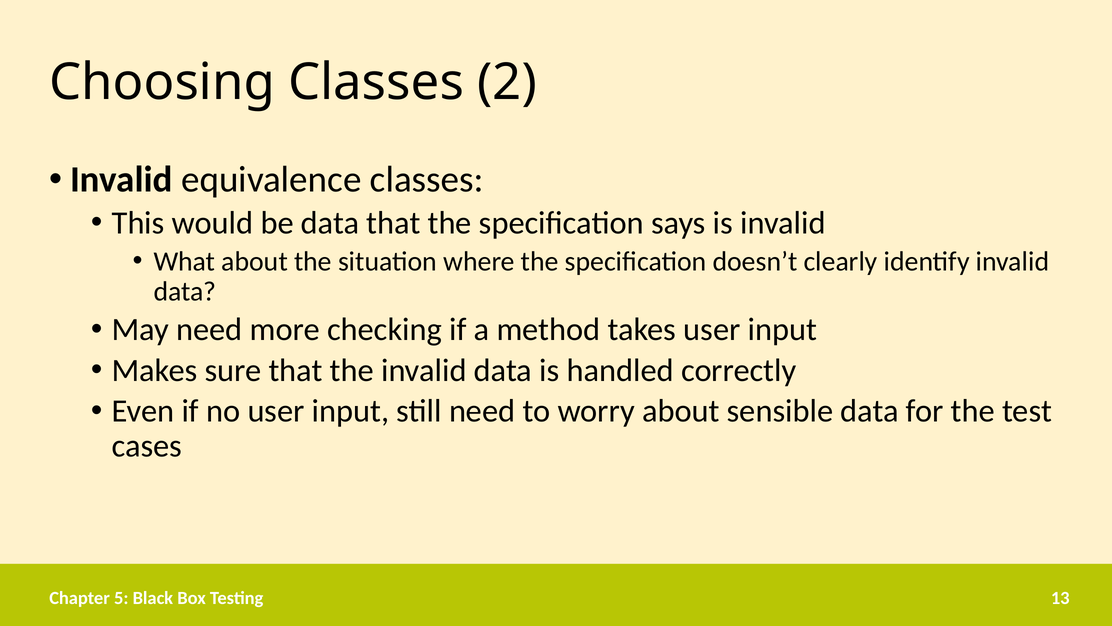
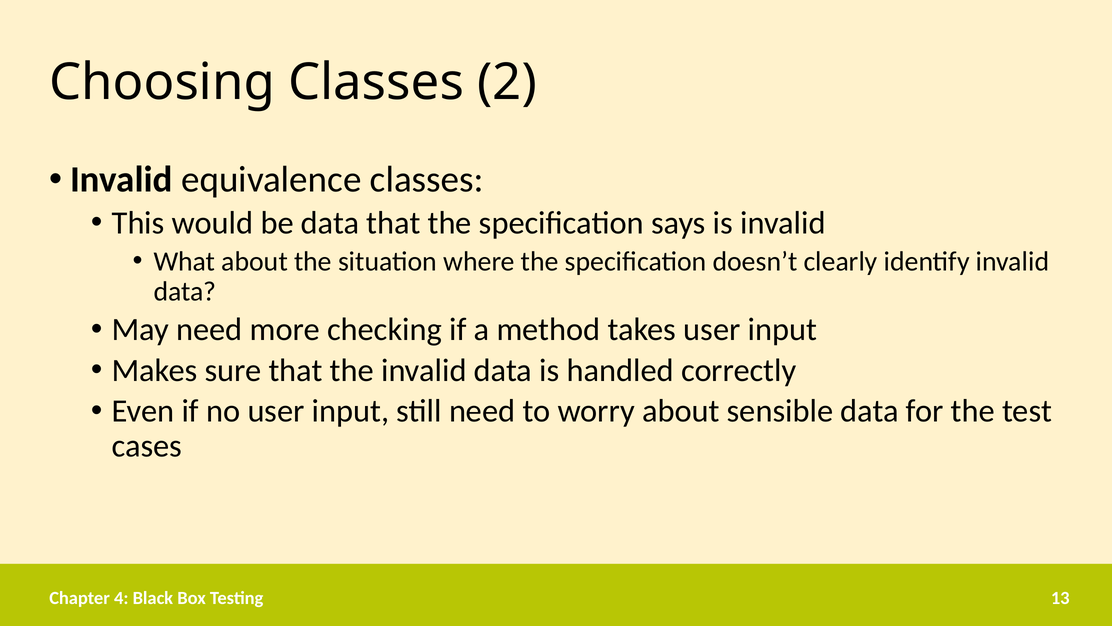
5: 5 -> 4
